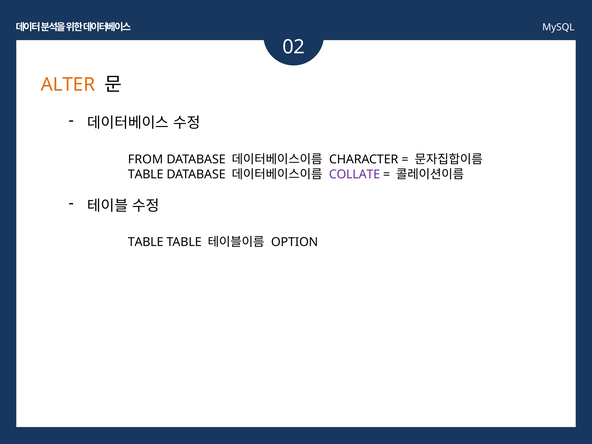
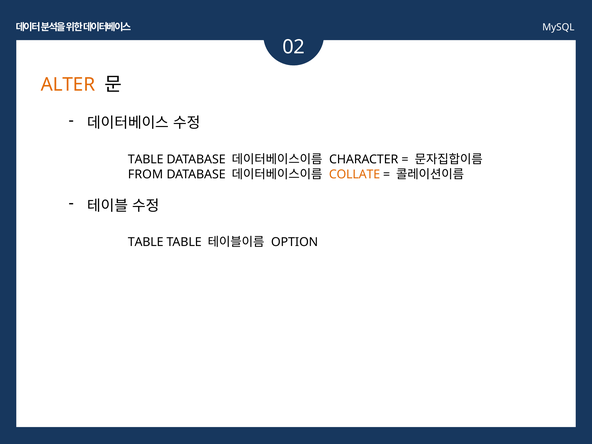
FROM at (146, 159): FROM -> TABLE
TABLE at (146, 175): TABLE -> FROM
COLLATE colour: purple -> orange
